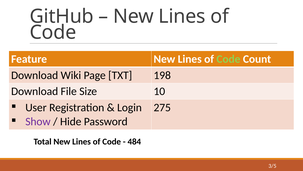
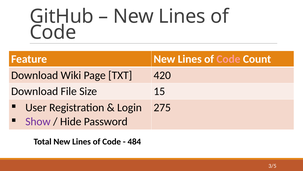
Code at (228, 59) colour: light green -> pink
198: 198 -> 420
10: 10 -> 15
